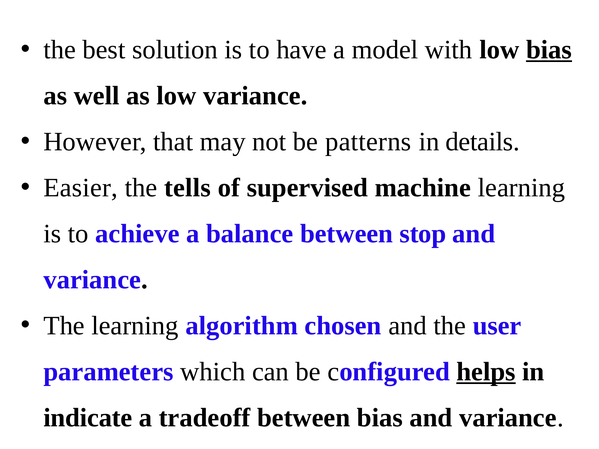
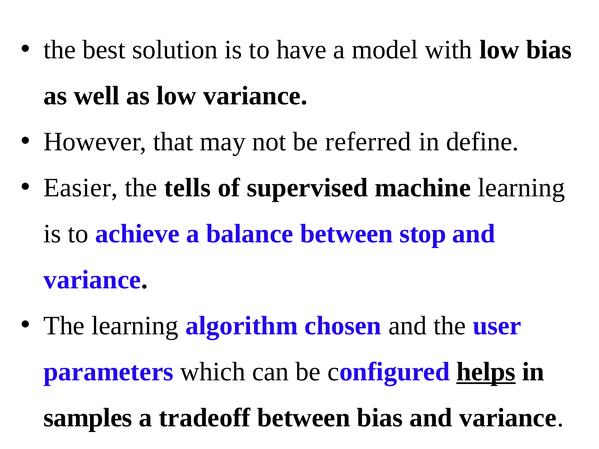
bias at (549, 50) underline: present -> none
patterns: patterns -> referred
details: details -> define
indicate: indicate -> samples
